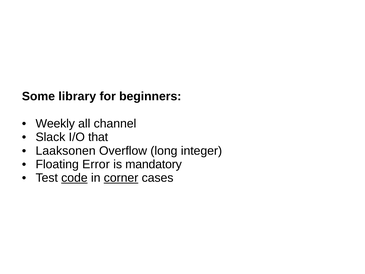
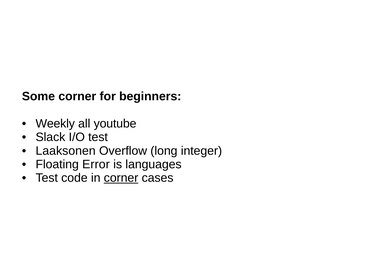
Some library: library -> corner
channel: channel -> youtube
I/O that: that -> test
mandatory: mandatory -> languages
code underline: present -> none
